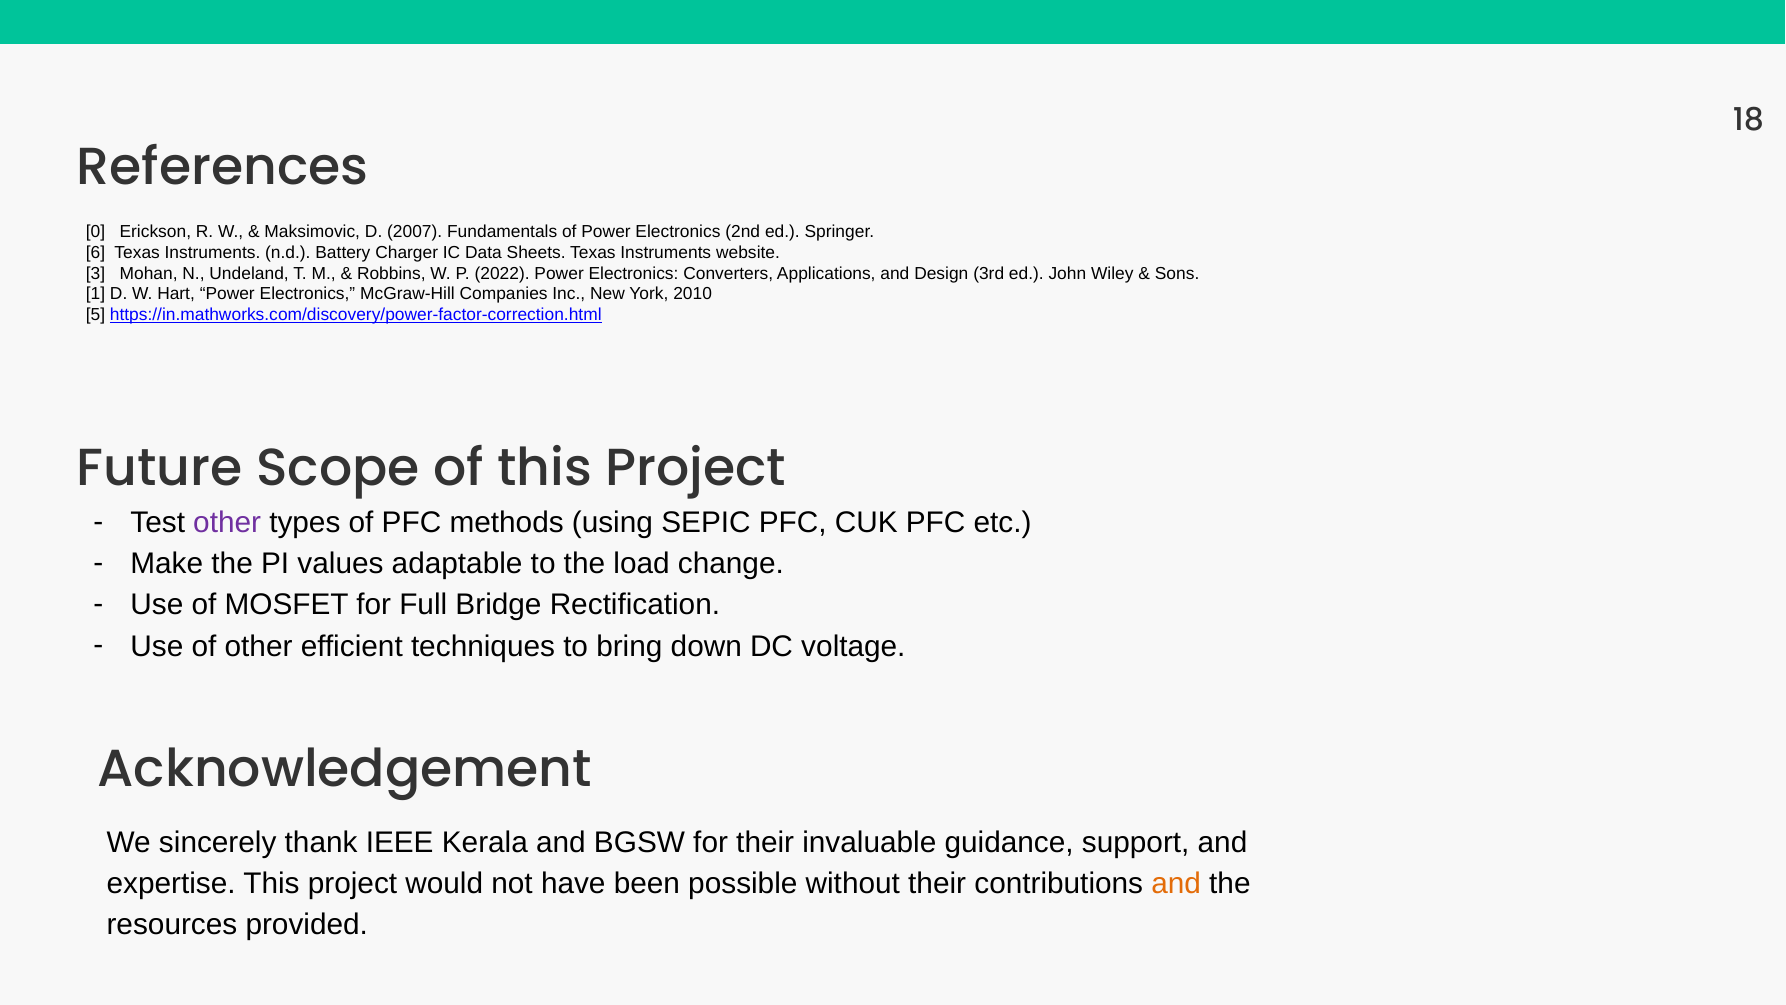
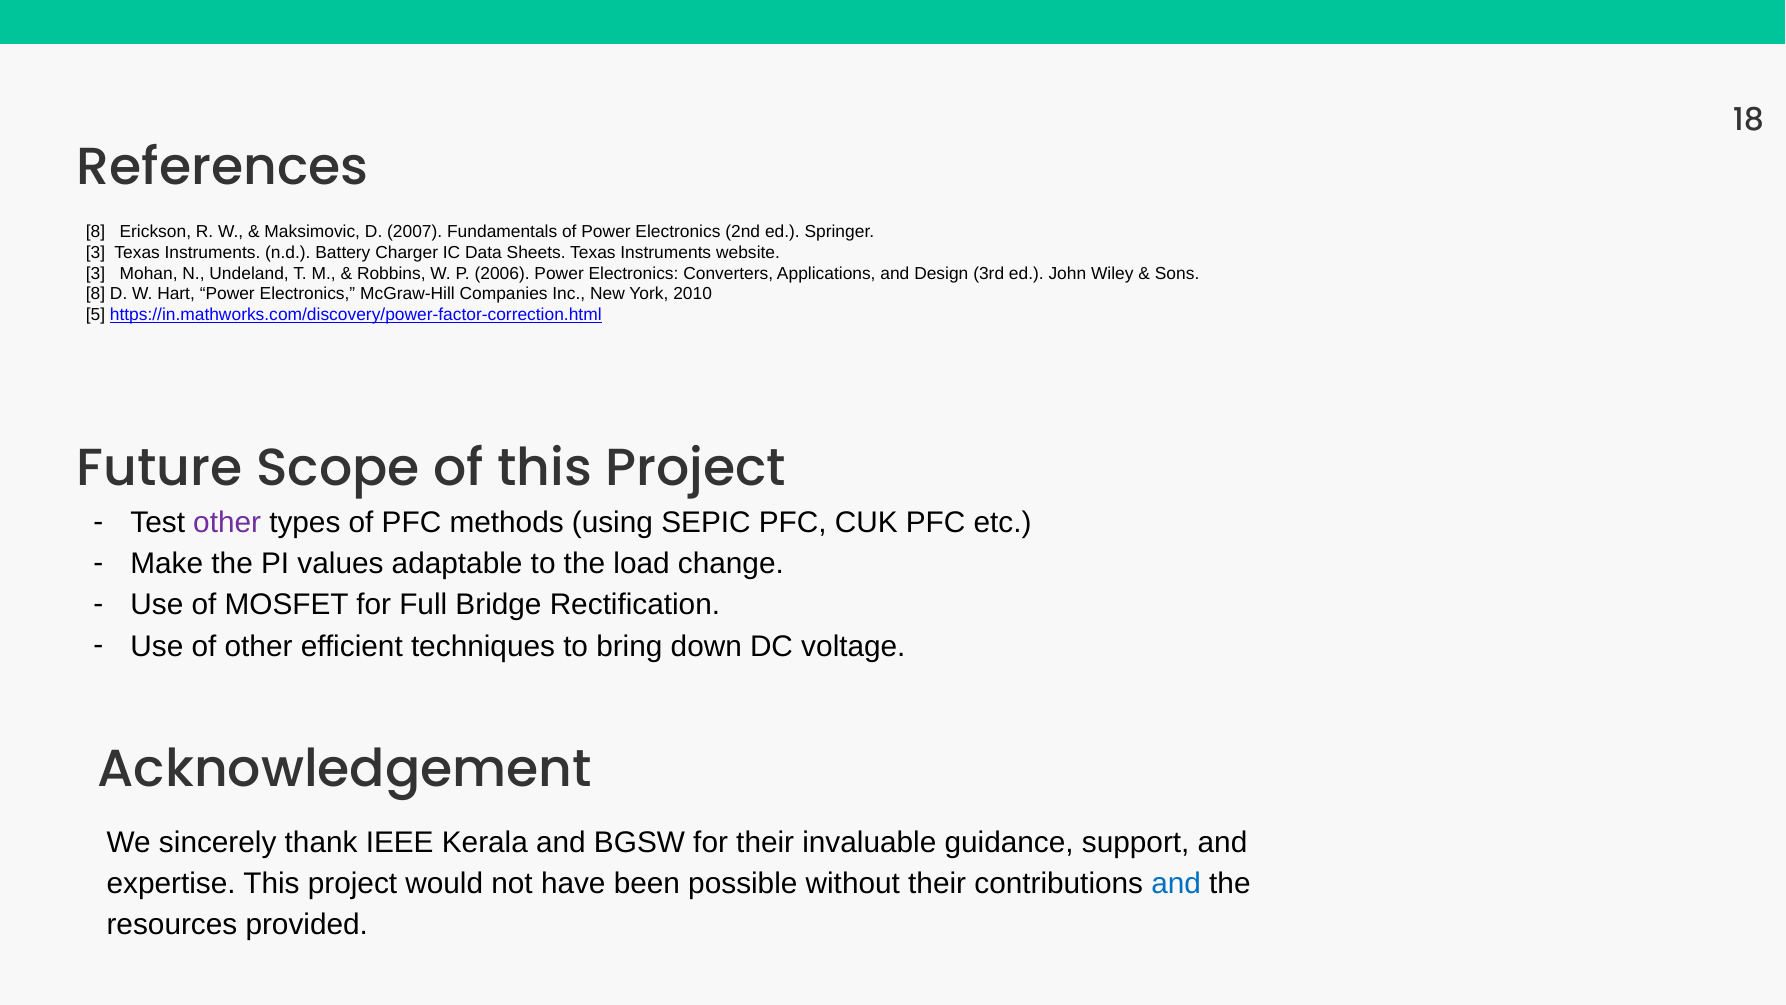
0 at (95, 232): 0 -> 8
6 at (95, 252): 6 -> 3
2022: 2022 -> 2006
1 at (95, 294): 1 -> 8
and at (1176, 883) colour: orange -> blue
